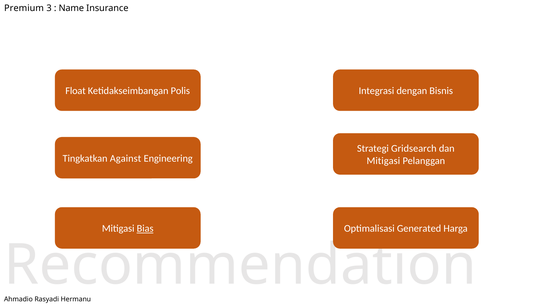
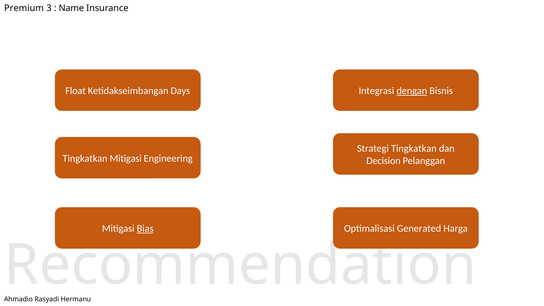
Polis: Polis -> Days
dengan underline: none -> present
Strategi Gridsearch: Gridsearch -> Tingkatkan
Tingkatkan Against: Against -> Mitigasi
Mitigasi at (383, 161): Mitigasi -> Decision
